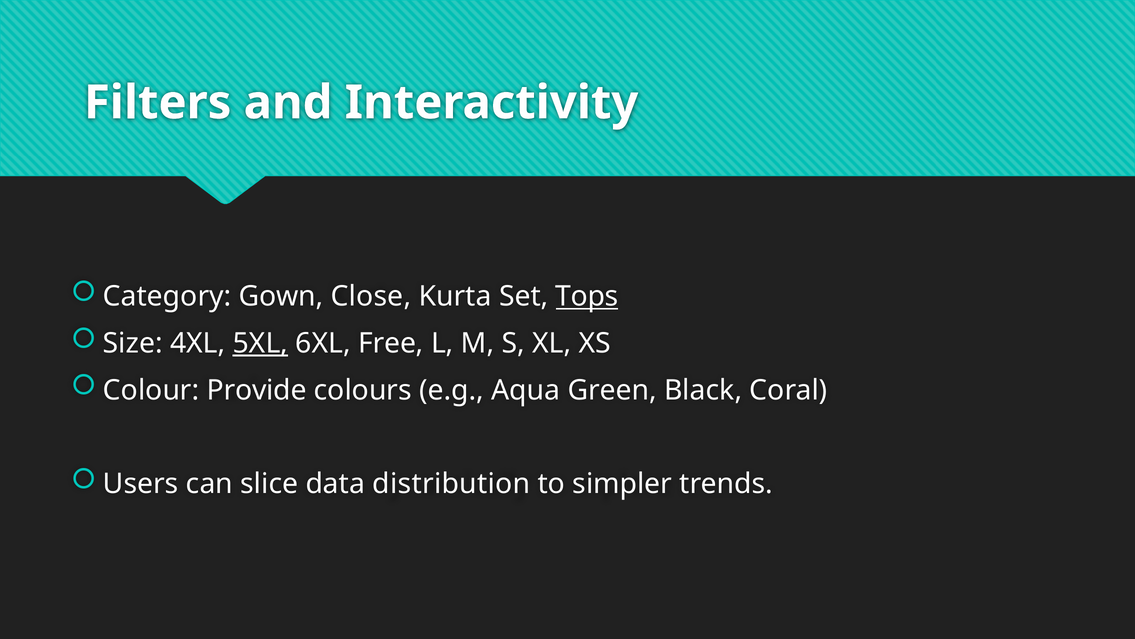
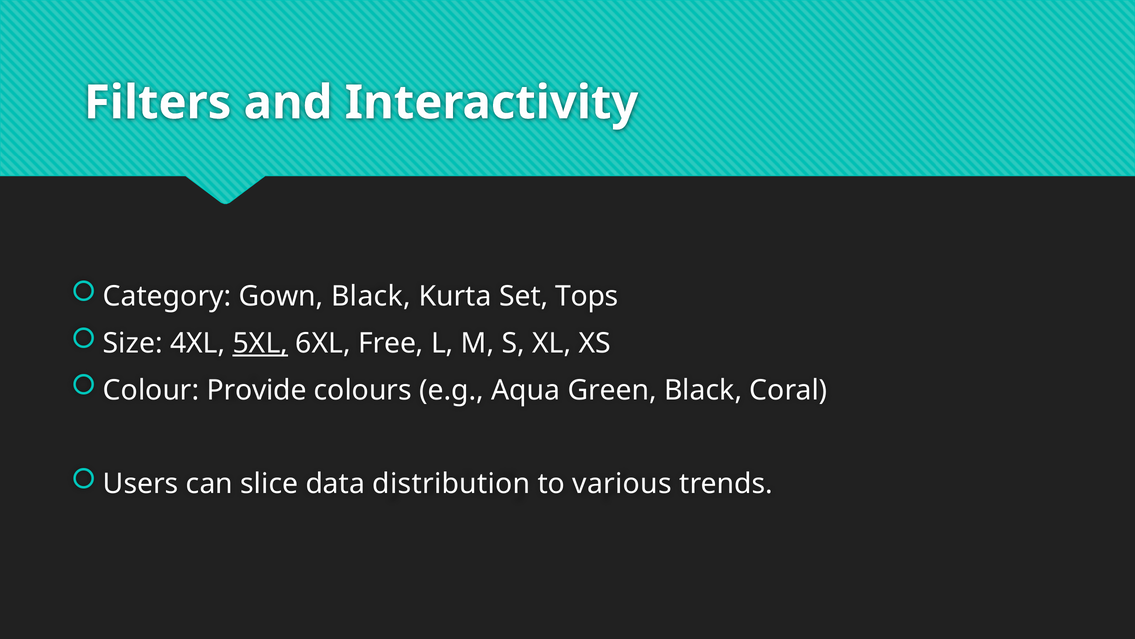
Gown Close: Close -> Black
Tops underline: present -> none
simpler: simpler -> various
